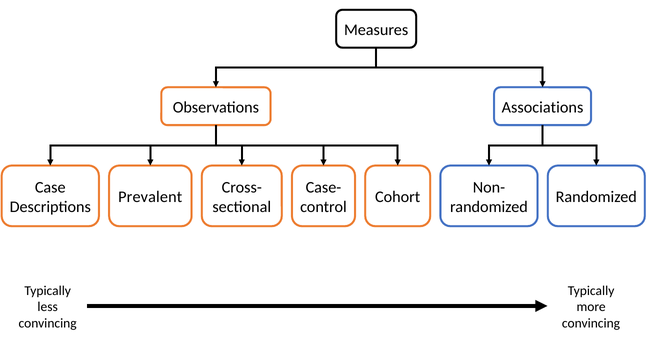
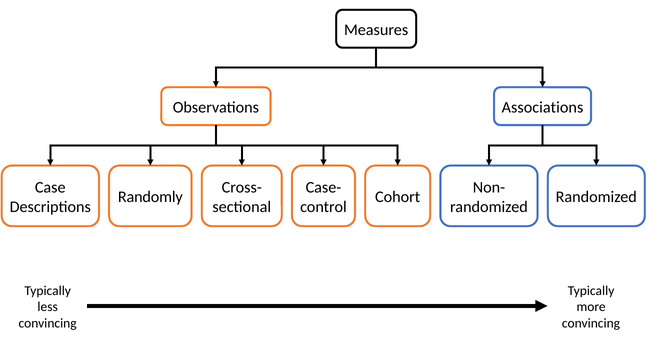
Prevalent: Prevalent -> Randomly
